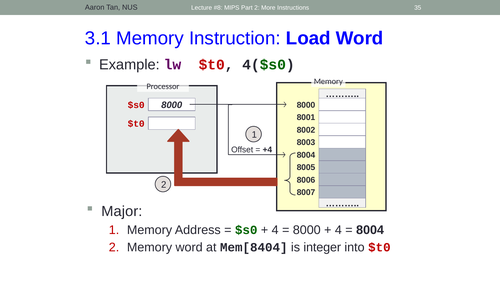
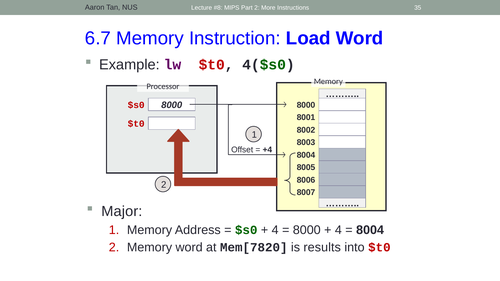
3.1: 3.1 -> 6.7
Mem[8404: Mem[8404 -> Mem[7820
integer: integer -> results
